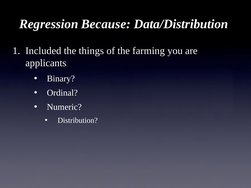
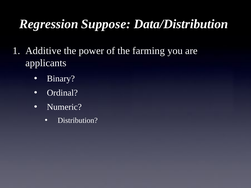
Because: Because -> Suppose
Included: Included -> Additive
things: things -> power
